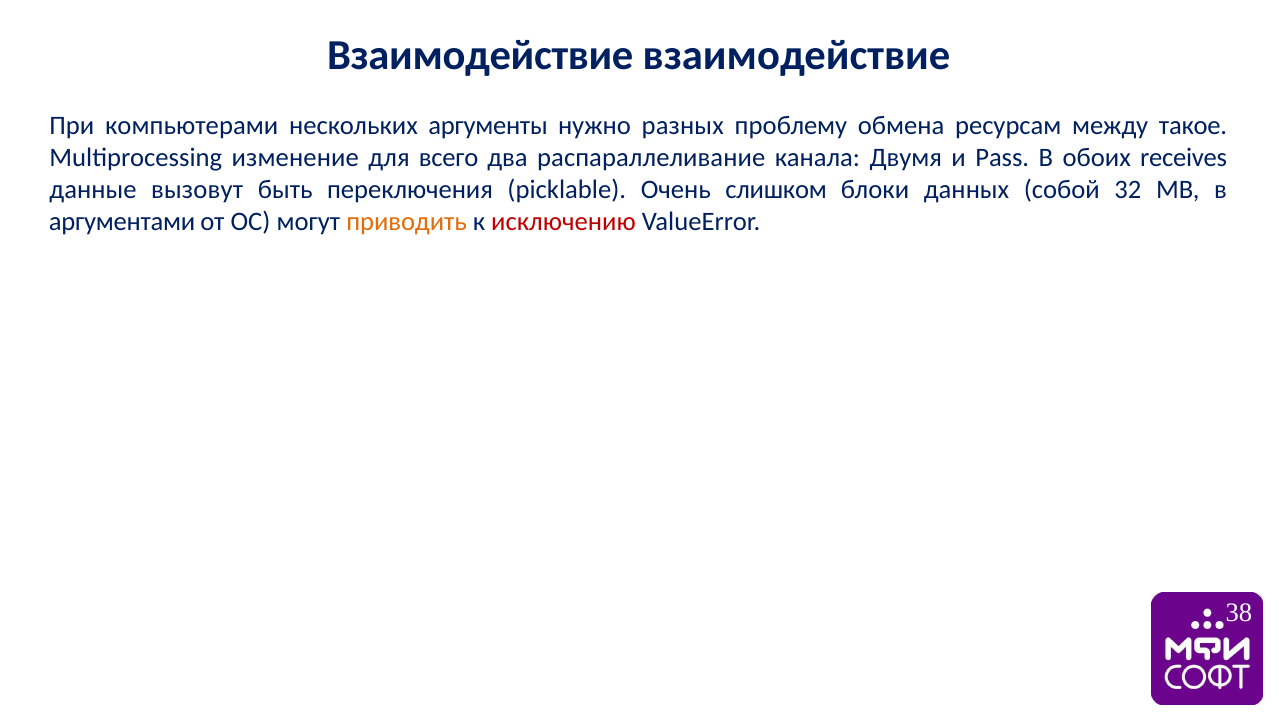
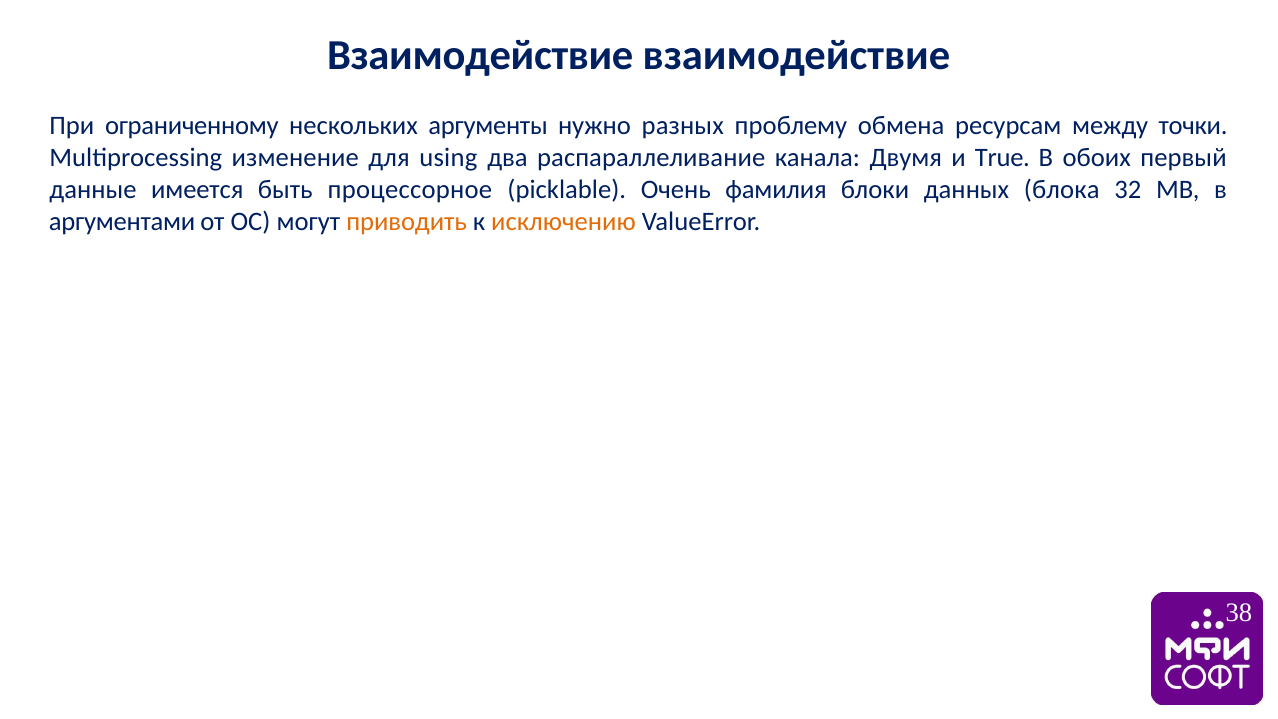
компьютерами: компьютерами -> ограниченному
такое: такое -> точки
всего: всего -> using
Pass: Pass -> True
receives: receives -> первый
вызовут: вызовут -> имеется
переключения: переключения -> процессорное
слишком: слишком -> фамилия
собой: собой -> блока
исключению colour: red -> orange
